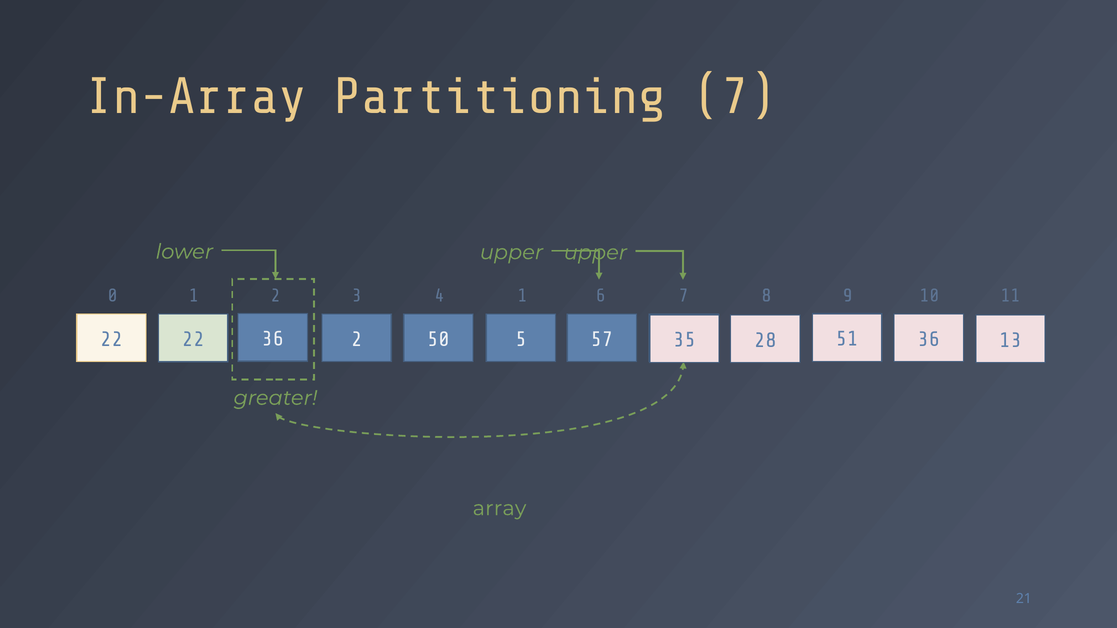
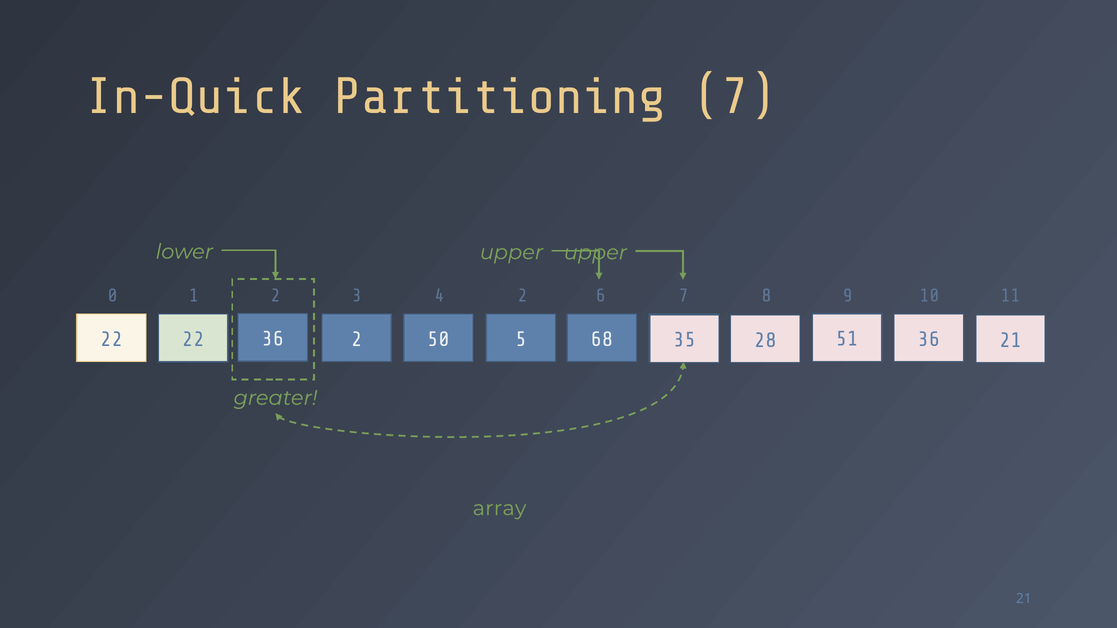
In-Array: In-Array -> In-Quick
4 1: 1 -> 2
57: 57 -> 68
50 13: 13 -> 21
